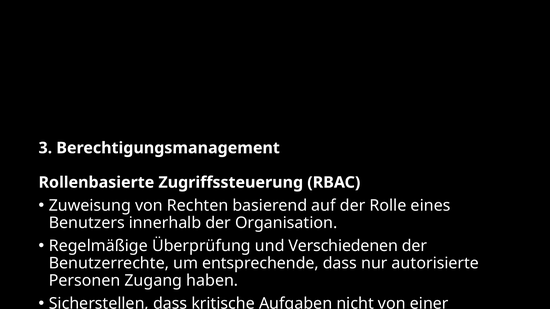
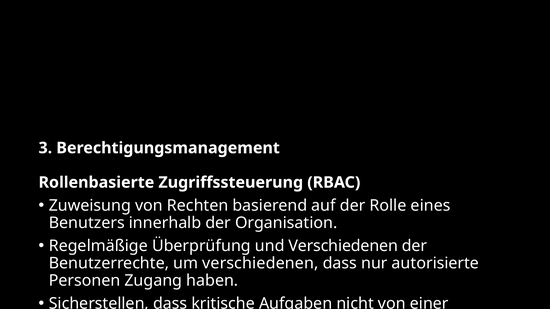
um entsprechende: entsprechende -> verschiedenen
